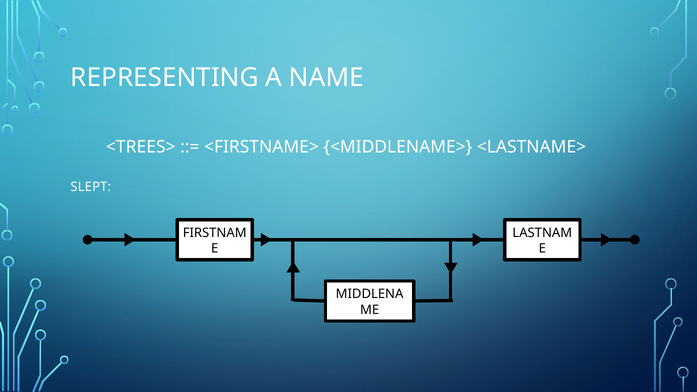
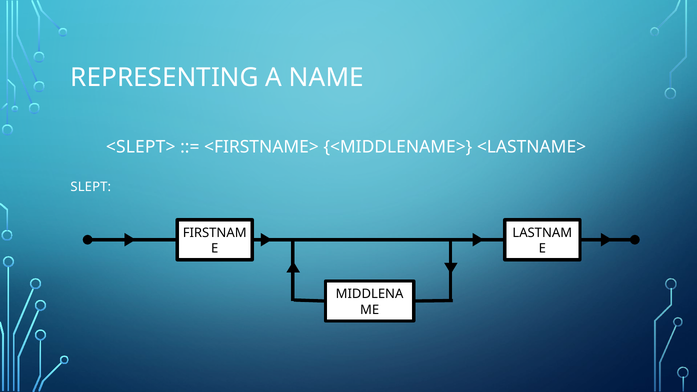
<TREES>: <TREES> -> <SLEPT>
